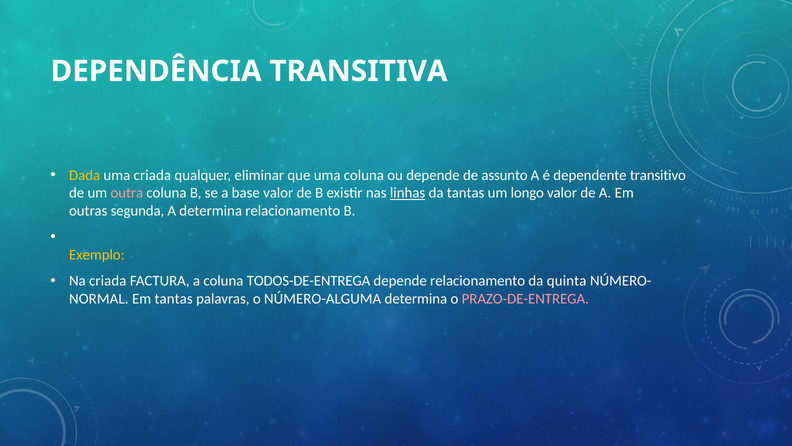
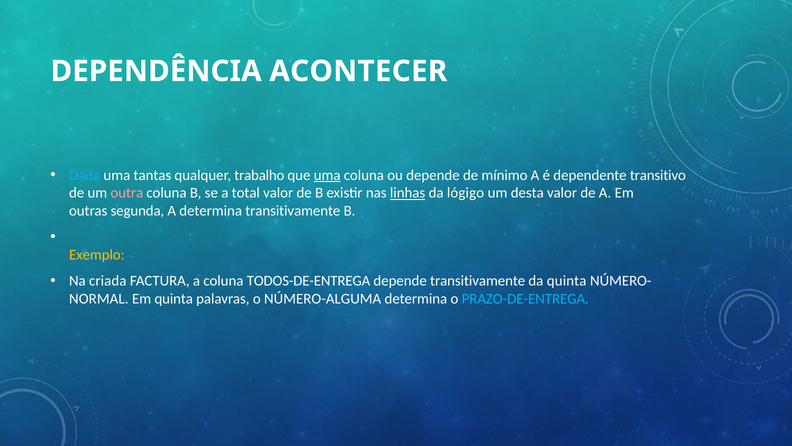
TRANSITIVA: TRANSITIVA -> ACONTECER
Dada colour: yellow -> light blue
uma criada: criada -> tantas
eliminar: eliminar -> trabalho
uma at (327, 175) underline: none -> present
assunto: assunto -> mínimo
base: base -> total
da tantas: tantas -> lógigo
longo: longo -> desta
determina relacionamento: relacionamento -> transitivamente
depende relacionamento: relacionamento -> transitivamente
Em tantas: tantas -> quinta
PRAZO-DE-ENTREGA colour: pink -> light blue
